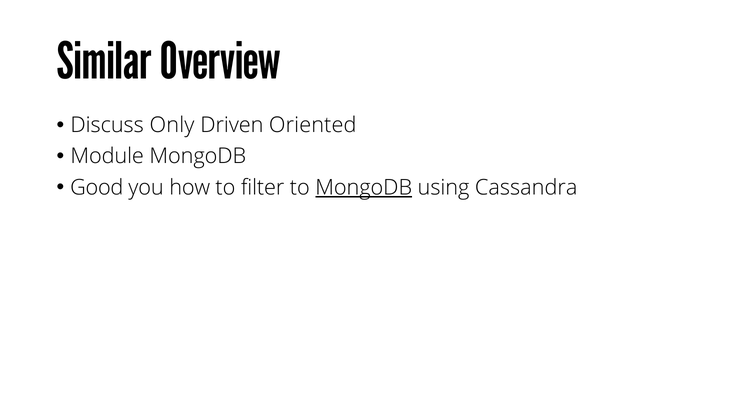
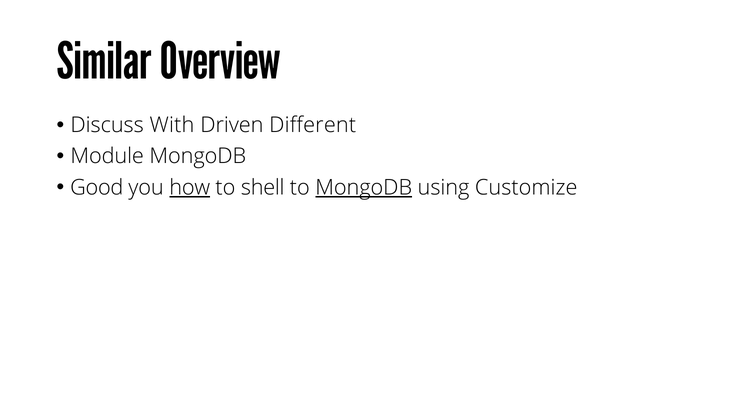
Only: Only -> With
Oriented: Oriented -> Different
how underline: none -> present
filter: filter -> shell
Cassandra: Cassandra -> Customize
